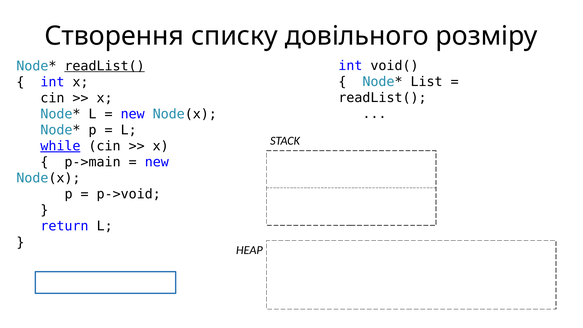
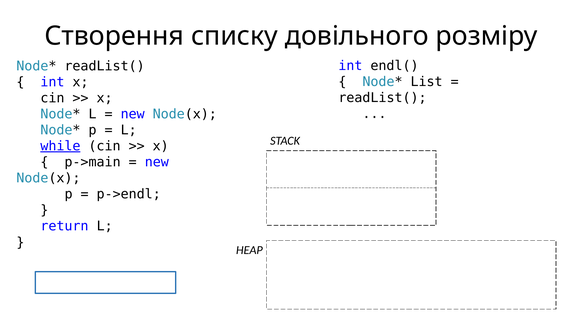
void(: void( -> endl(
readList( at (105, 66) underline: present -> none
p->void: p->void -> p->endl
